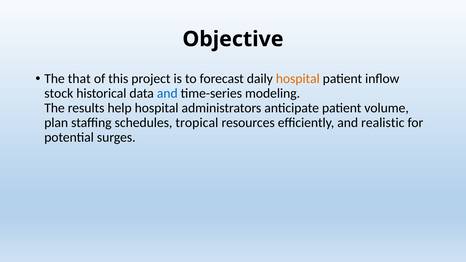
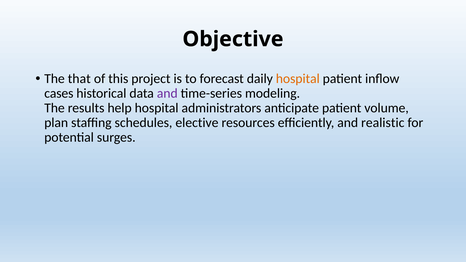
stock: stock -> cases
and at (167, 93) colour: blue -> purple
tropical: tropical -> elective
